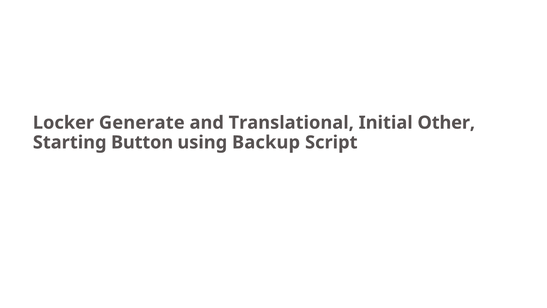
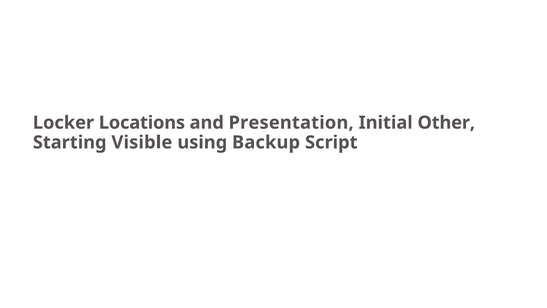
Generate: Generate -> Locations
Translational: Translational -> Presentation
Button: Button -> Visible
